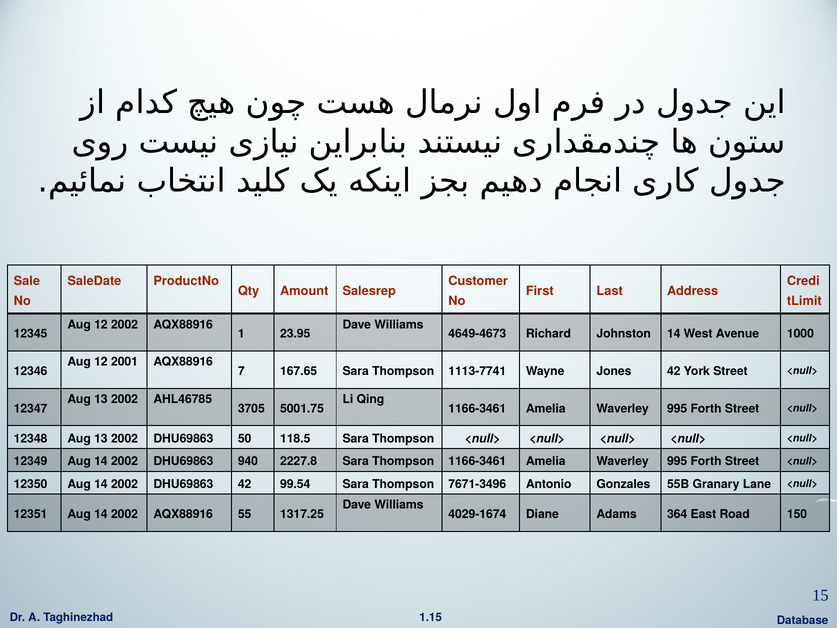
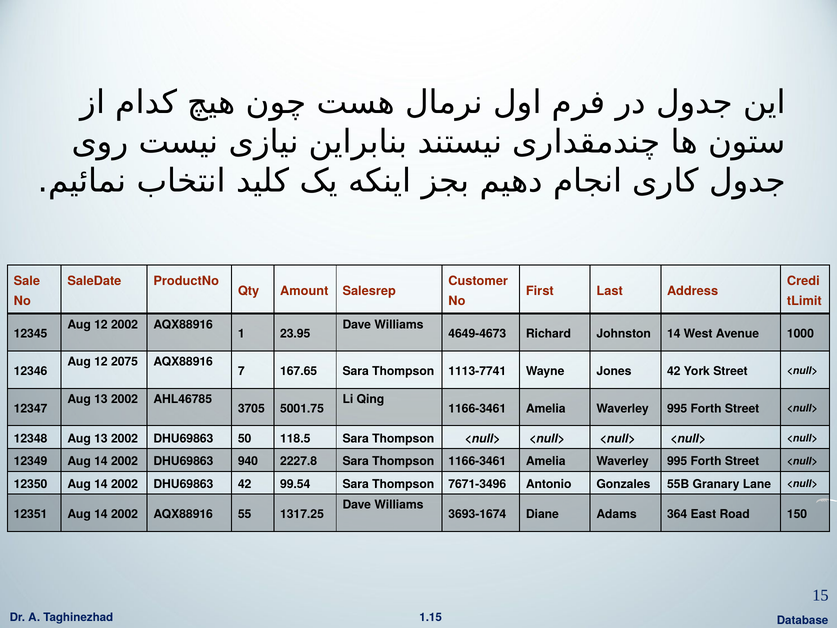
2001: 2001 -> 2075
4029-1674: 4029-1674 -> 3693-1674
